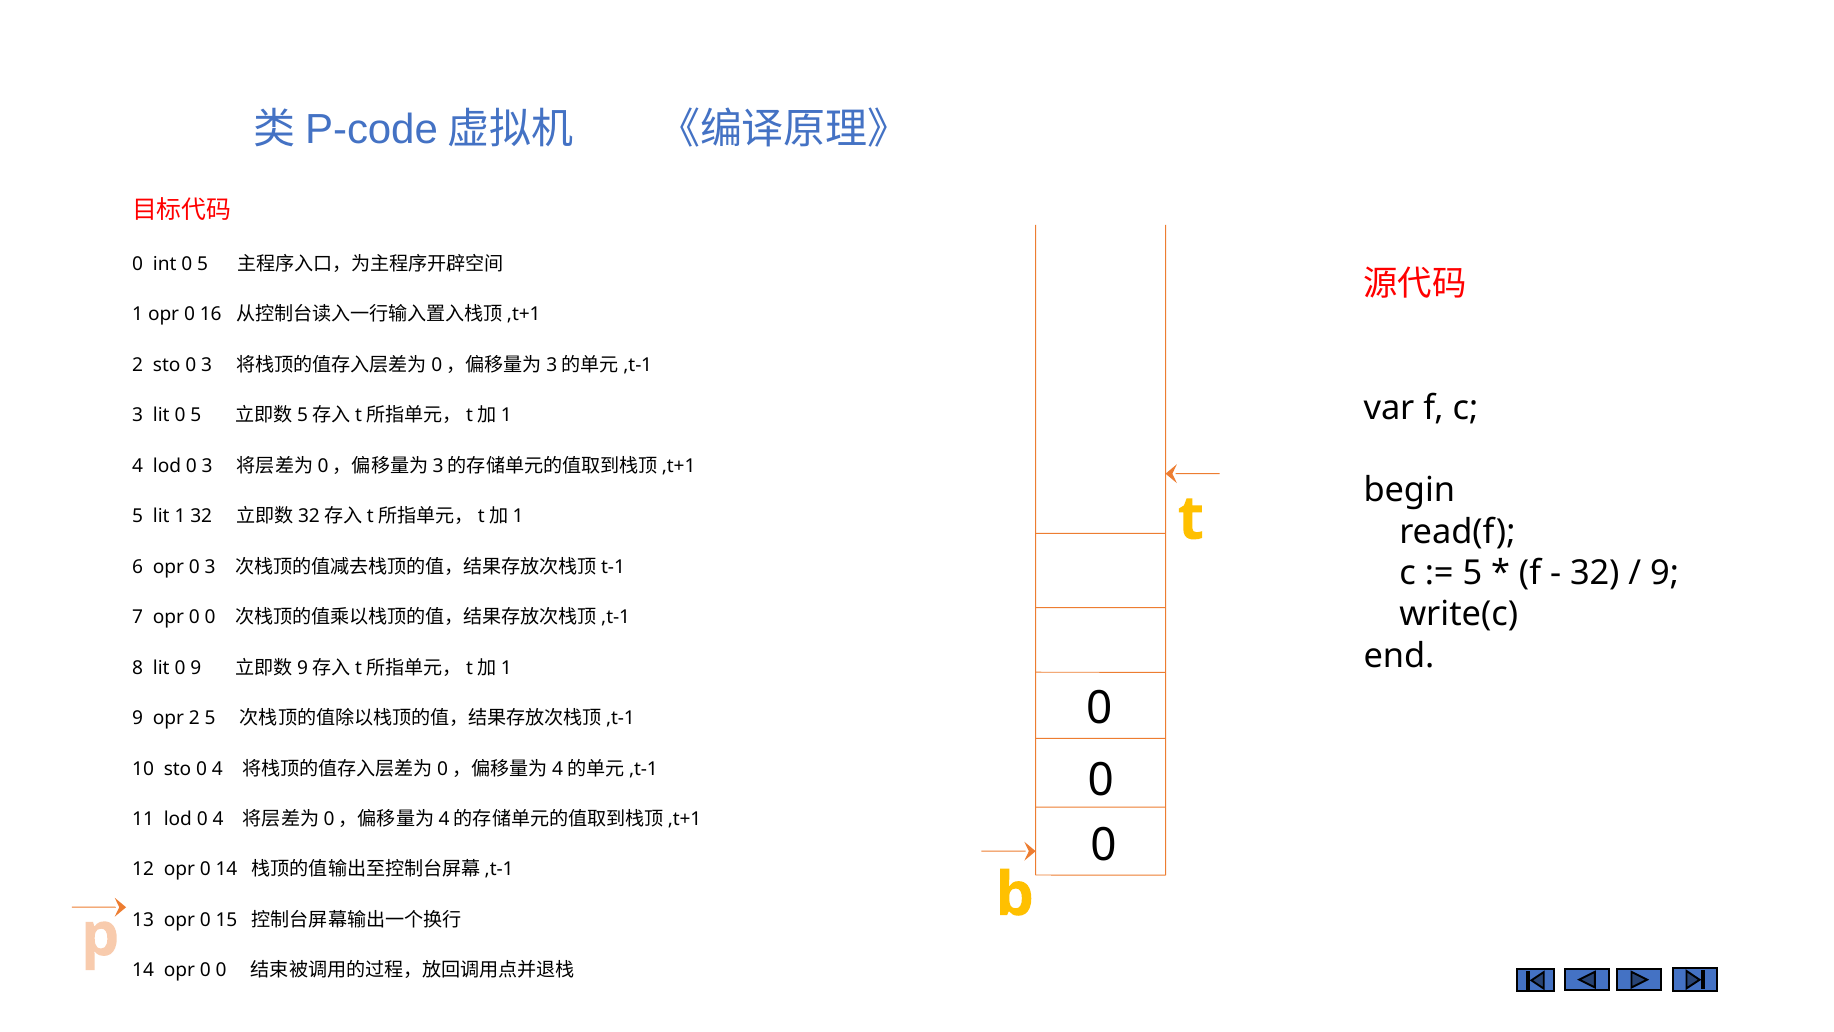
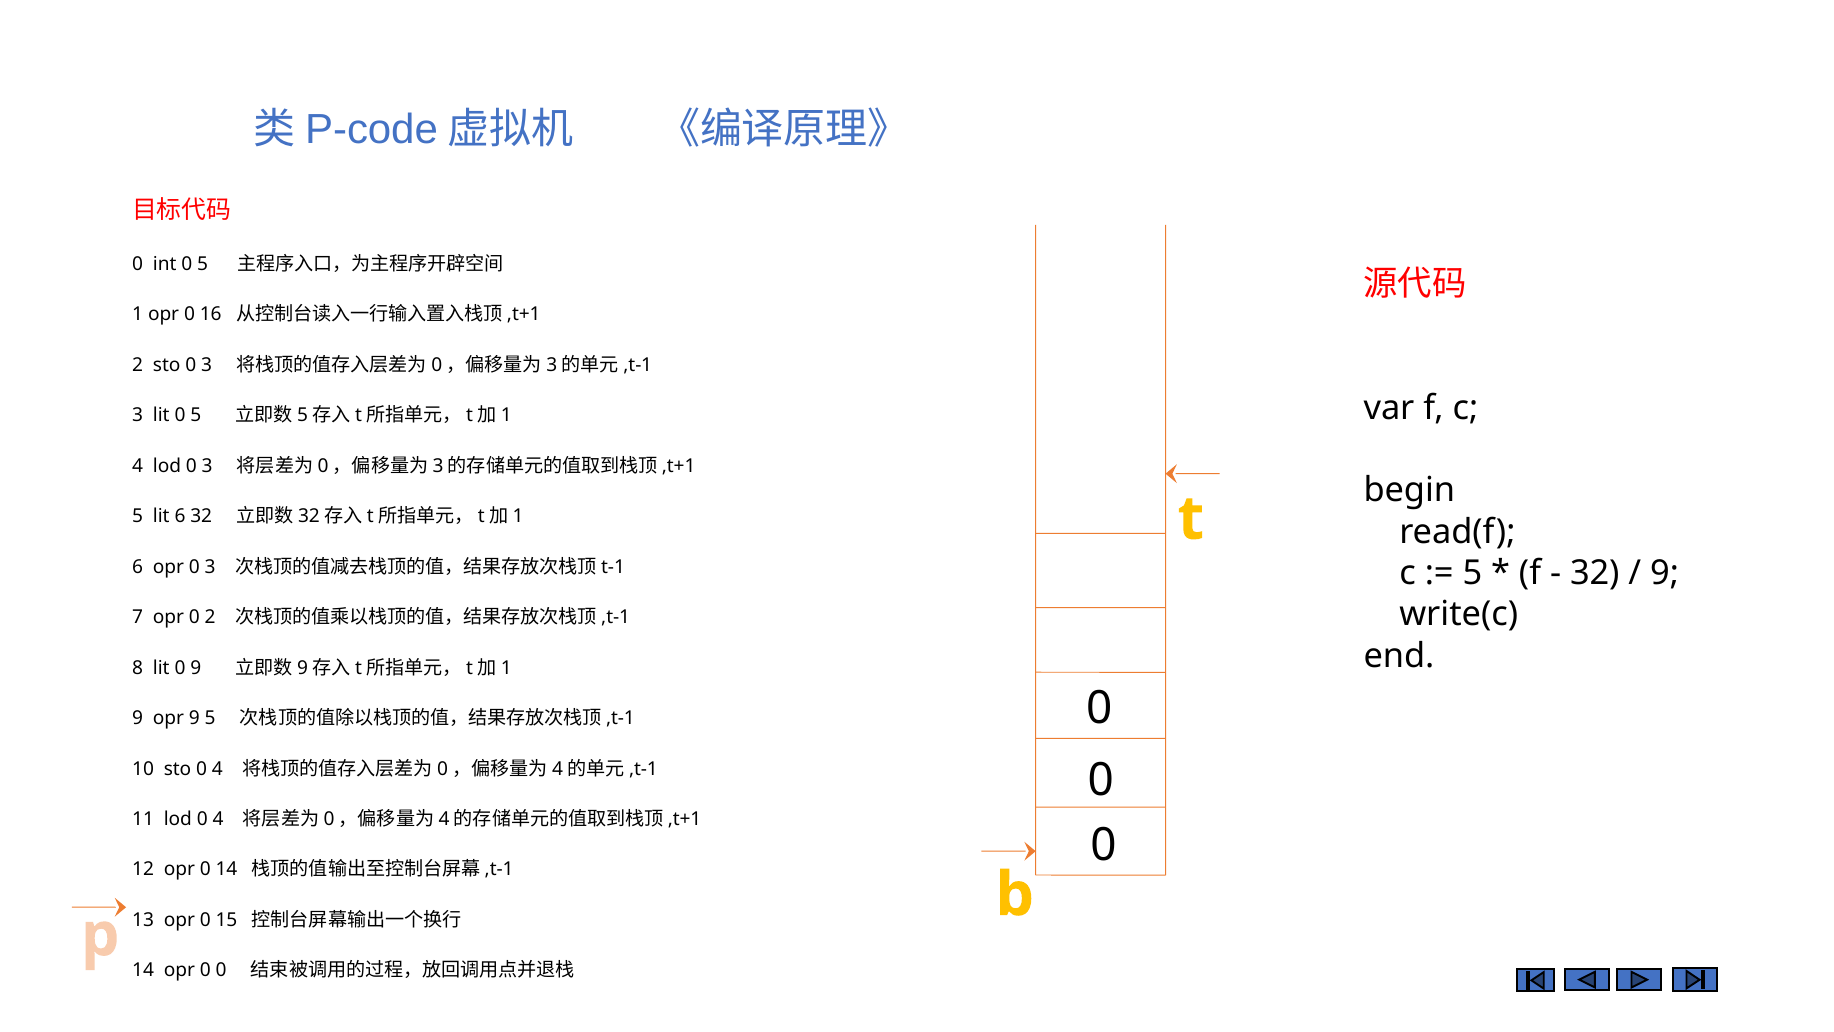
lit 1: 1 -> 6
7 opr 0 0: 0 -> 2
opr 2: 2 -> 9
